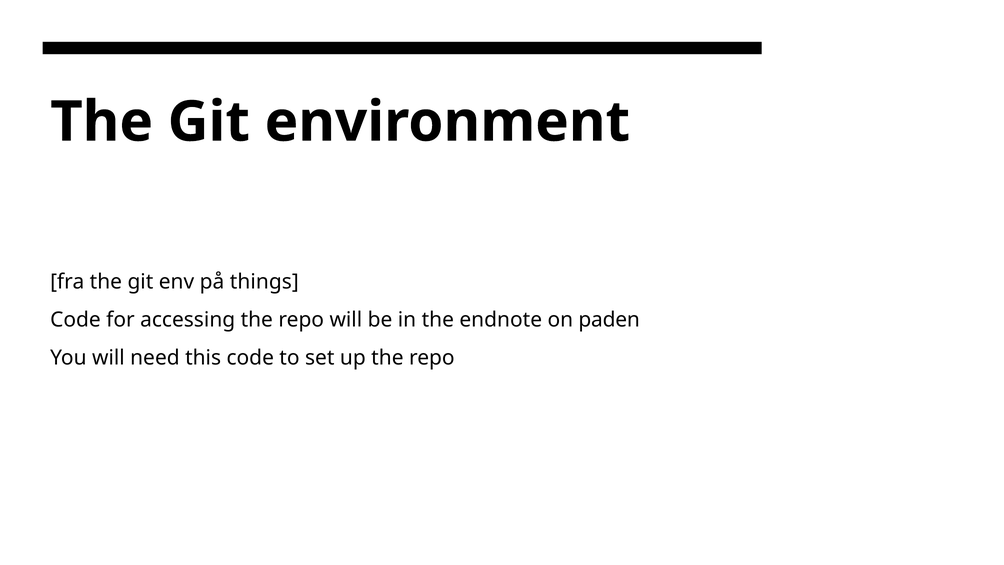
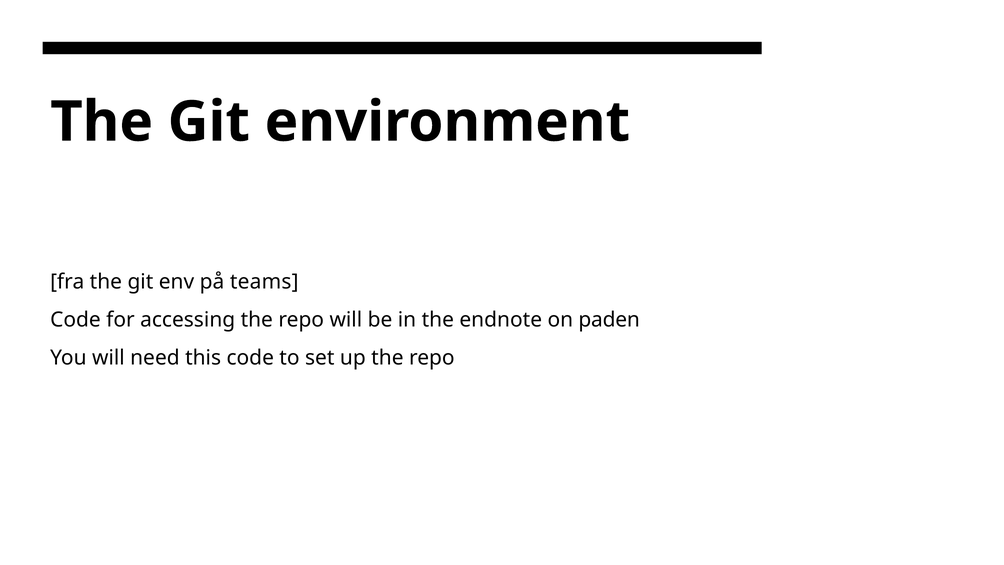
things: things -> teams
